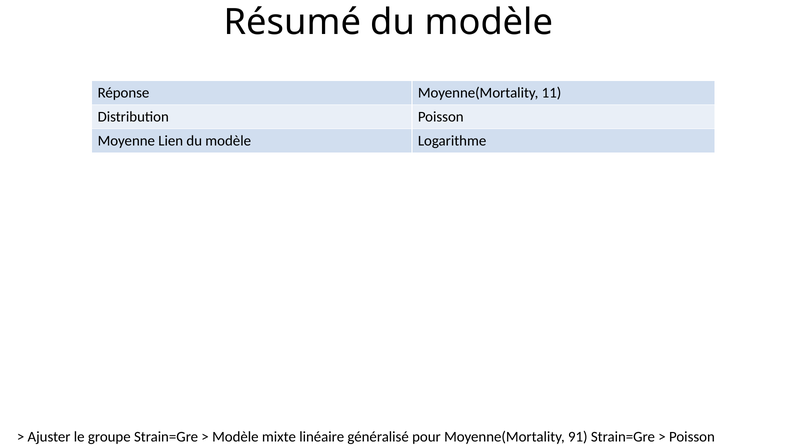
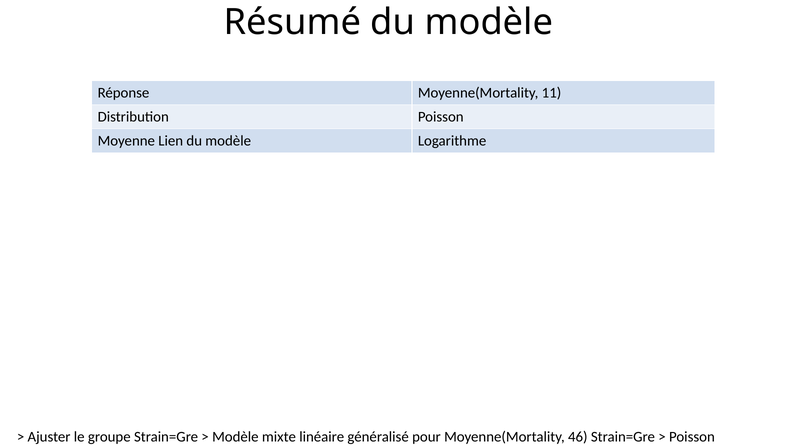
91: 91 -> 46
